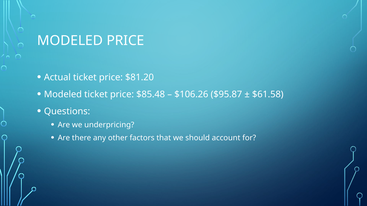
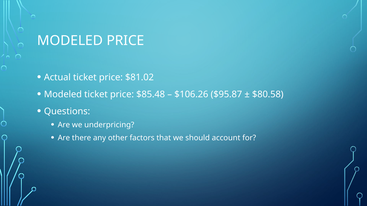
$81.20: $81.20 -> $81.02
$61.58: $61.58 -> $80.58
